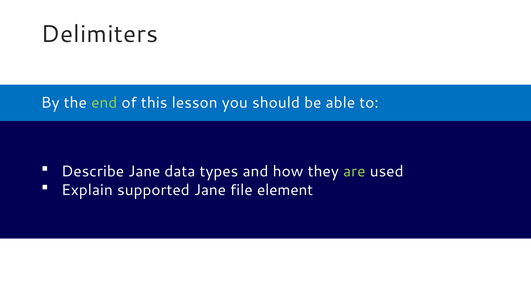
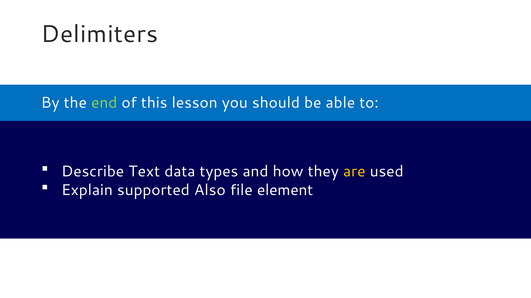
Describe Jane: Jane -> Text
are colour: light green -> yellow
supported Jane: Jane -> Also
